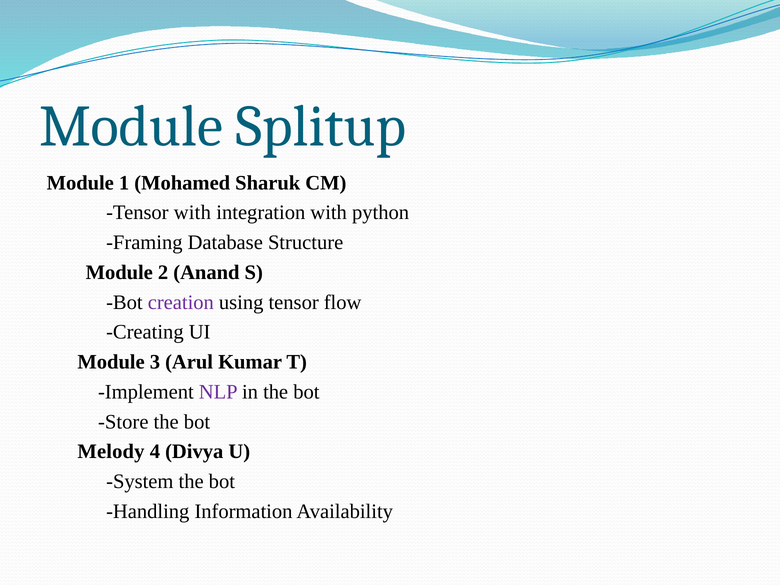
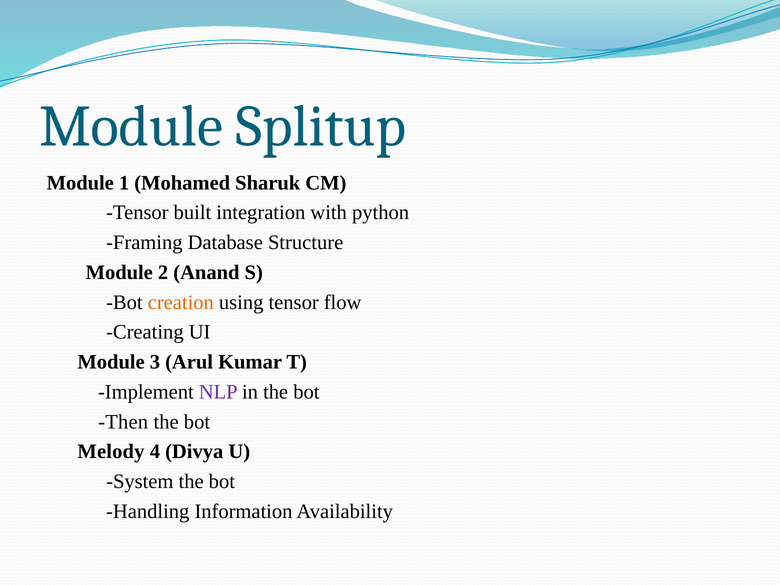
Tensor with: with -> built
creation colour: purple -> orange
Store: Store -> Then
